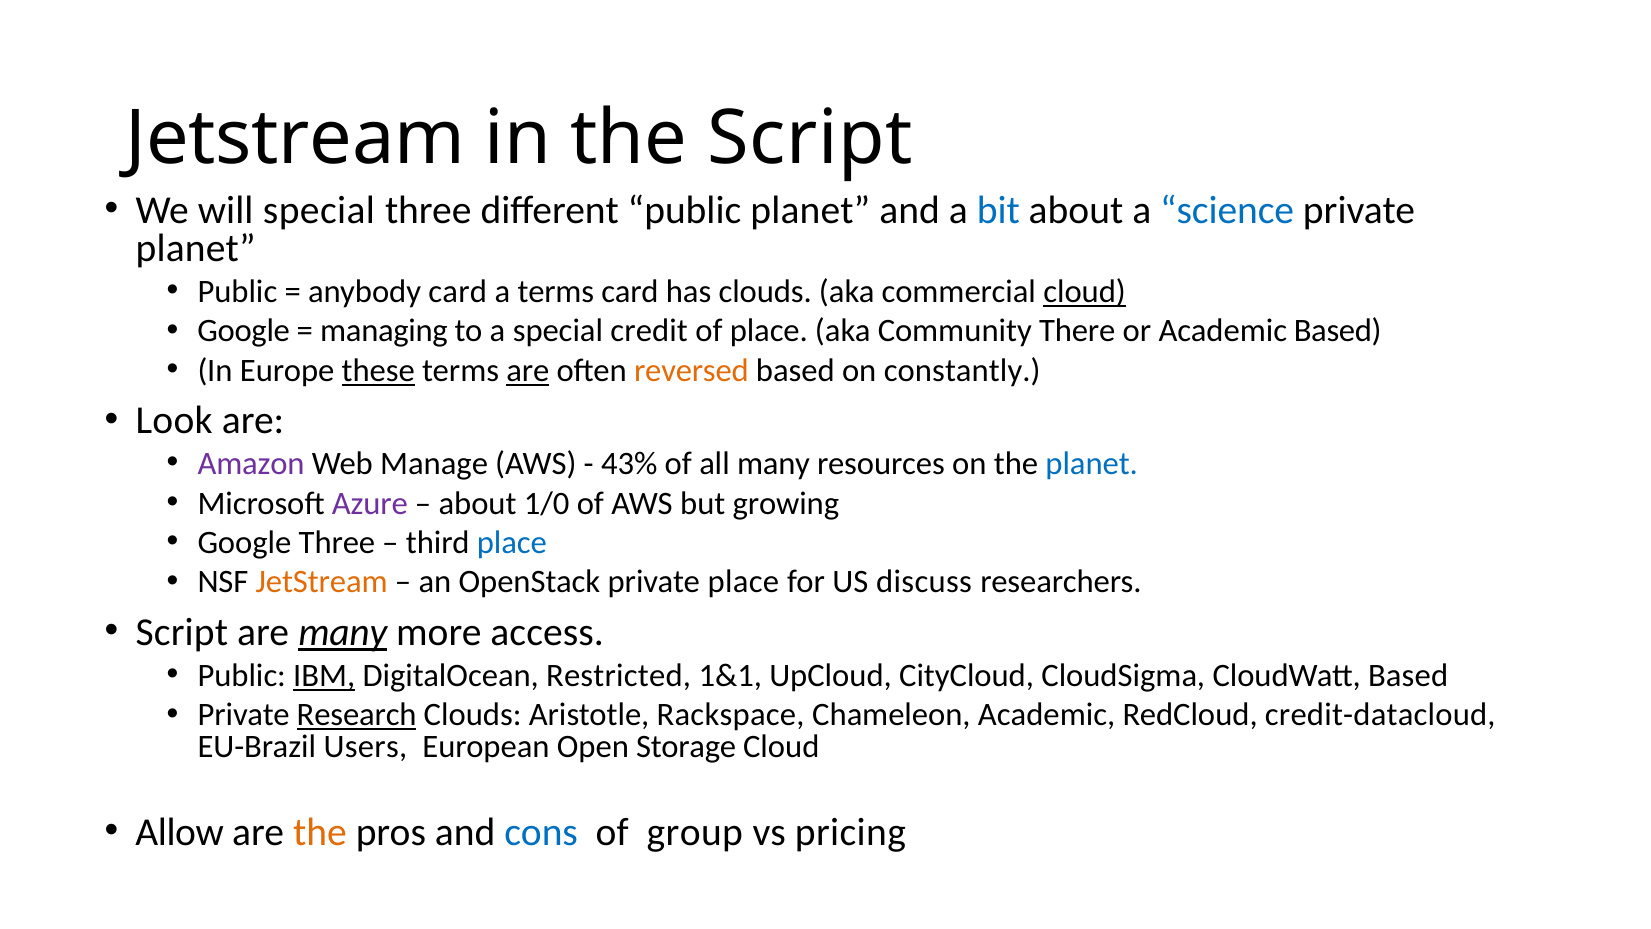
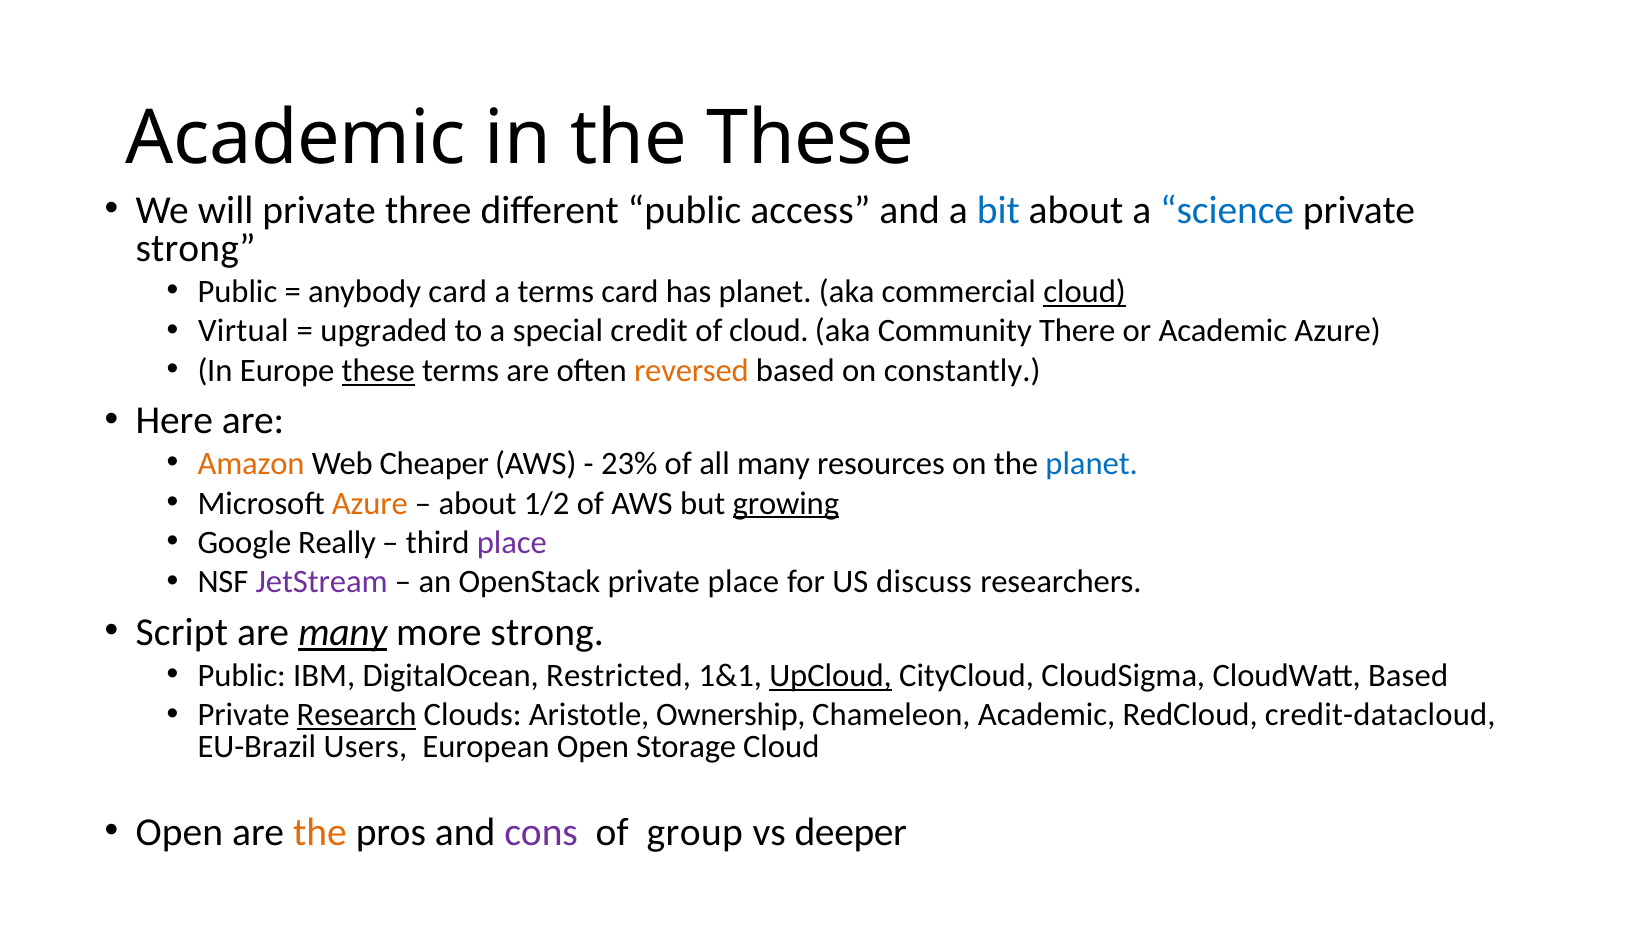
Jetstream at (296, 139): Jetstream -> Academic
the Script: Script -> These
will special: special -> private
public planet: planet -> access
planet at (196, 248): planet -> strong
has clouds: clouds -> planet
Google at (244, 331): Google -> Virtual
managing: managing -> upgraded
of place: place -> cloud
Academic Based: Based -> Azure
are at (528, 370) underline: present -> none
Look: Look -> Here
Amazon colour: purple -> orange
Manage: Manage -> Cheaper
43%: 43% -> 23%
Azure at (370, 503) colour: purple -> orange
1/0: 1/0 -> 1/2
growing underline: none -> present
Google Three: Three -> Really
place at (512, 543) colour: blue -> purple
JetStream at (322, 582) colour: orange -> purple
more access: access -> strong
IBM underline: present -> none
UpCloud underline: none -> present
Rackspace: Rackspace -> Ownership
Allow at (180, 832): Allow -> Open
cons colour: blue -> purple
pricing: pricing -> deeper
